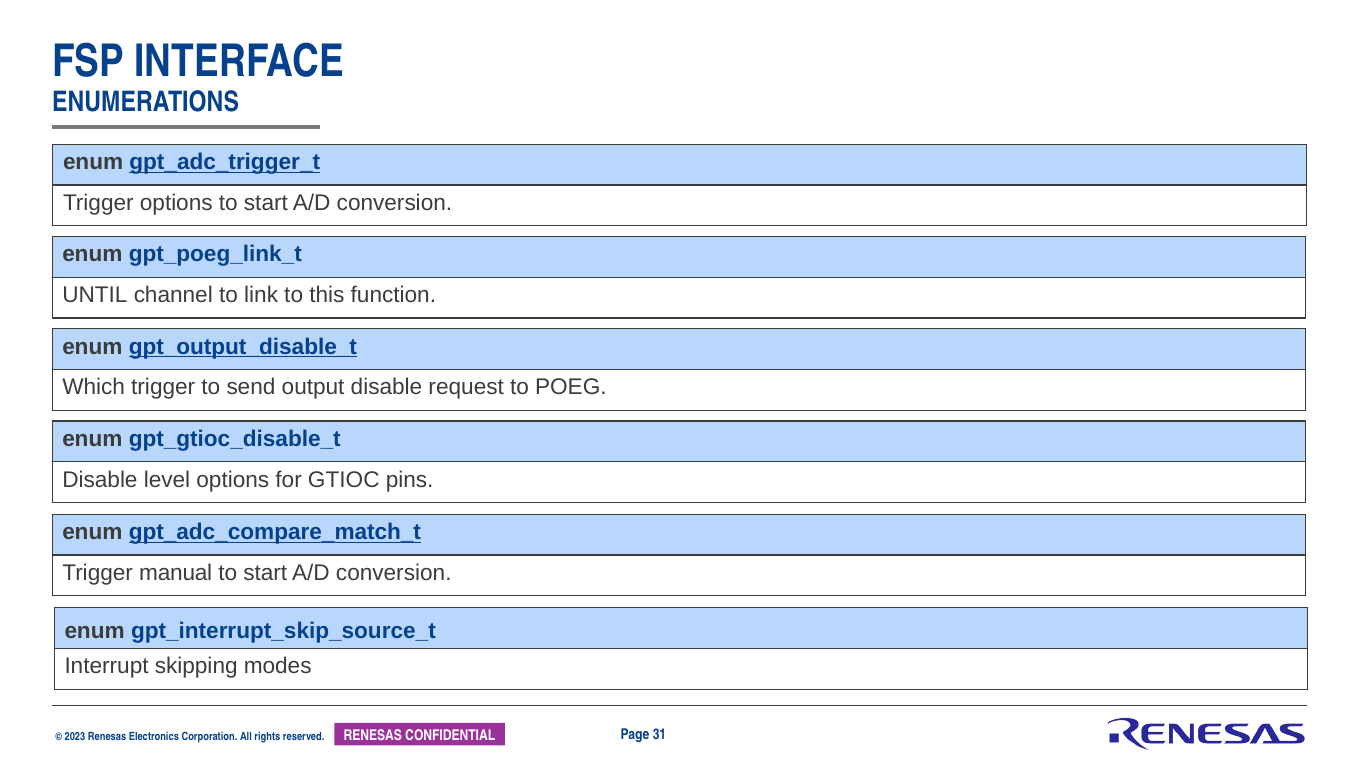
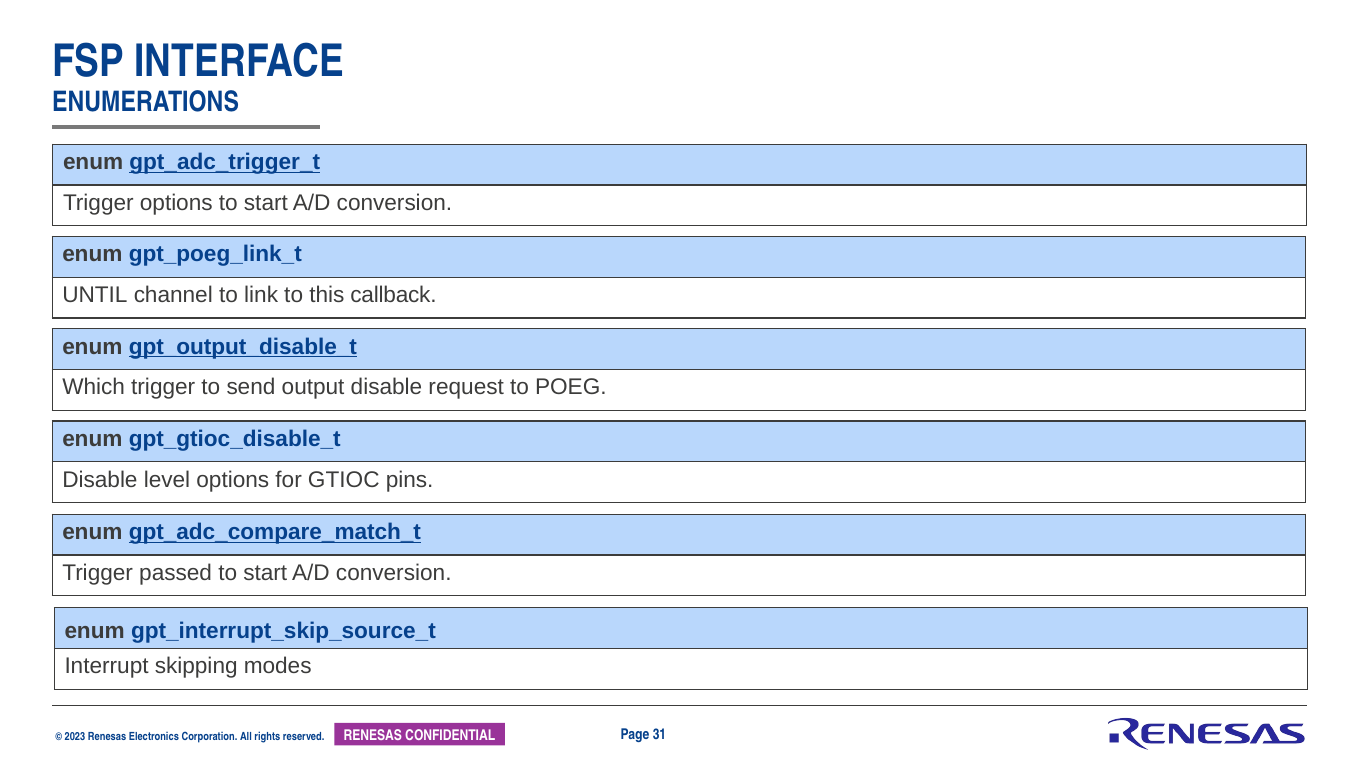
function: function -> callback
manual: manual -> passed
